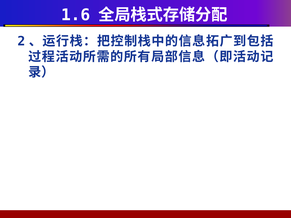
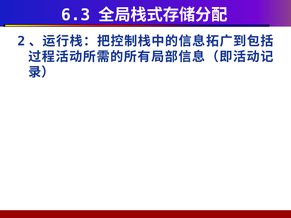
1.6: 1.6 -> 6.3
